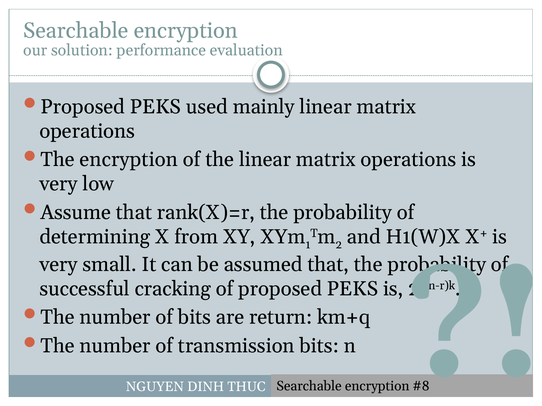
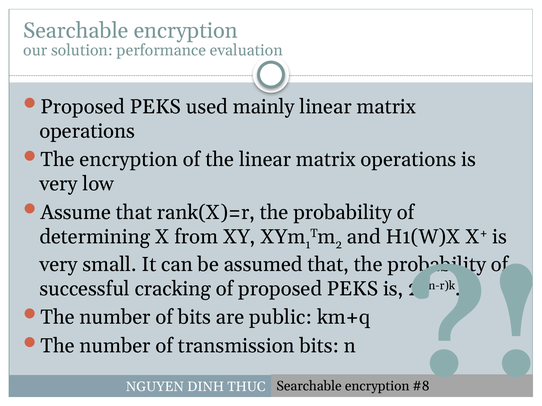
return: return -> public
